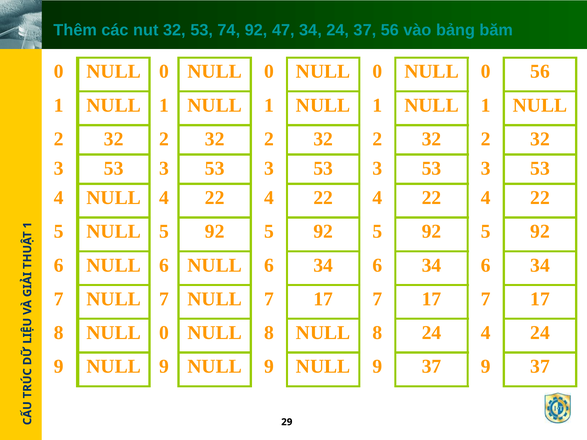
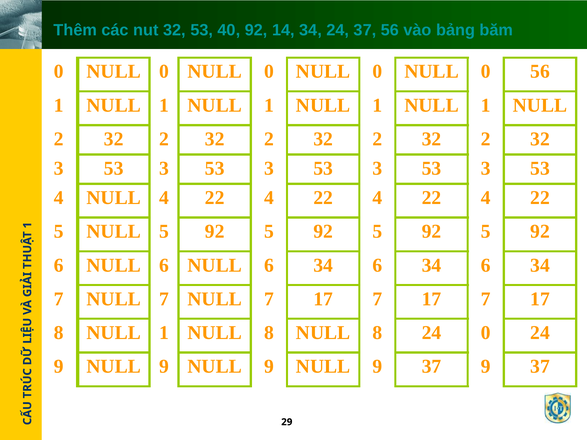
74: 74 -> 40
47: 47 -> 14
8 NULL 0: 0 -> 1
24 4: 4 -> 0
